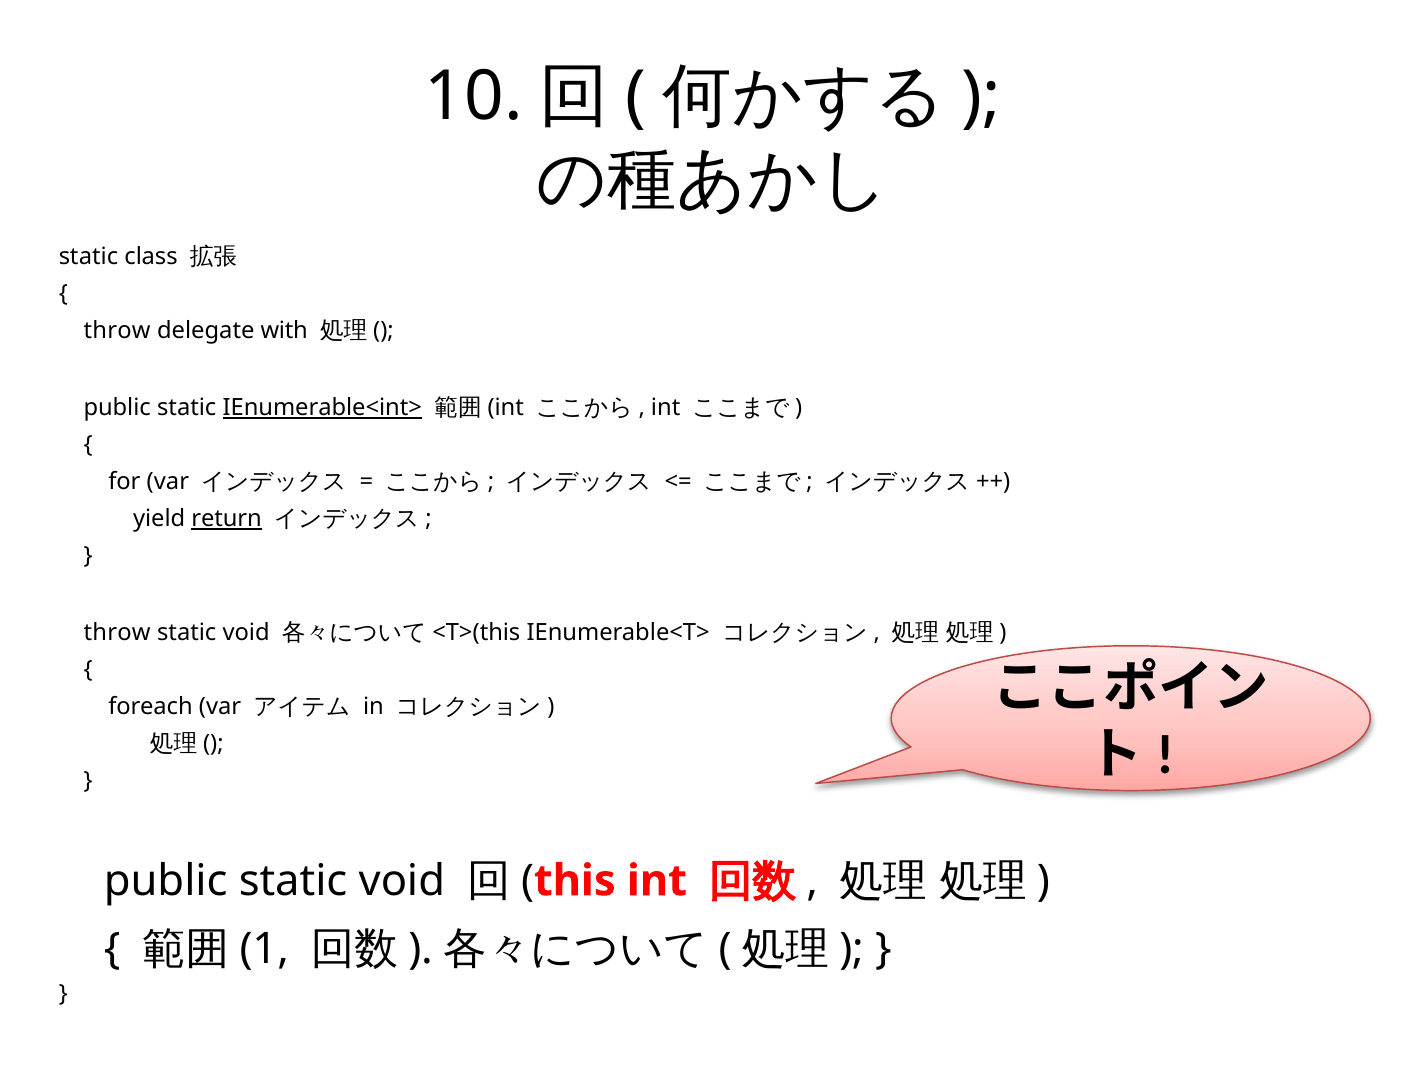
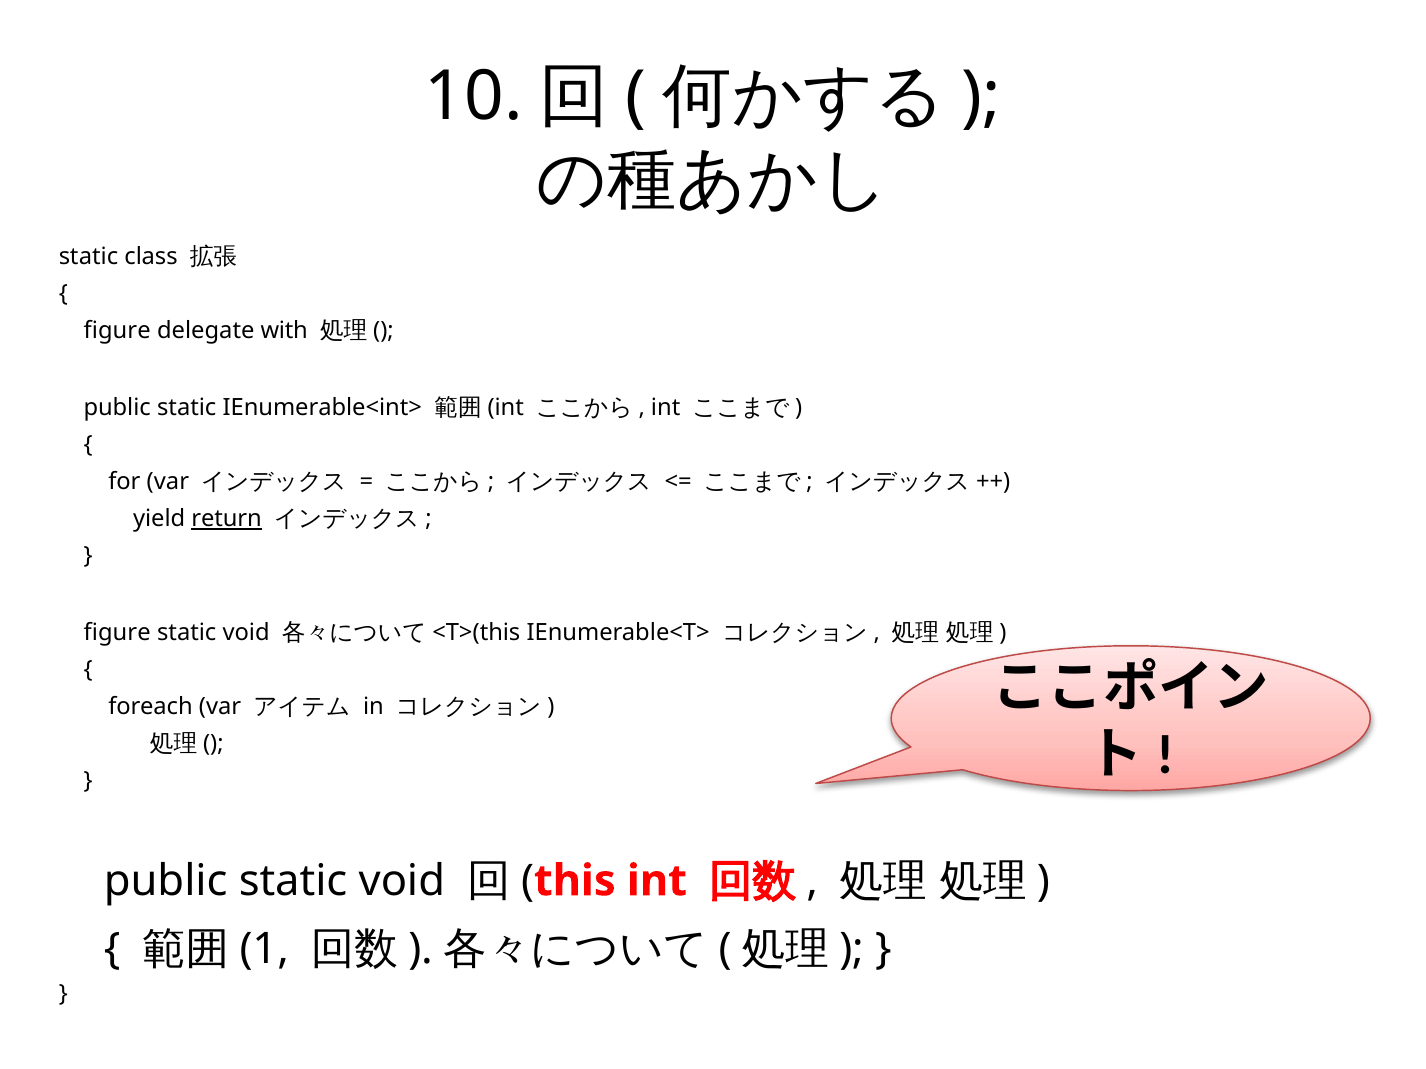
throw at (117, 331): throw -> figure
IEnumerable<int> underline: present -> none
throw at (117, 633): throw -> figure
